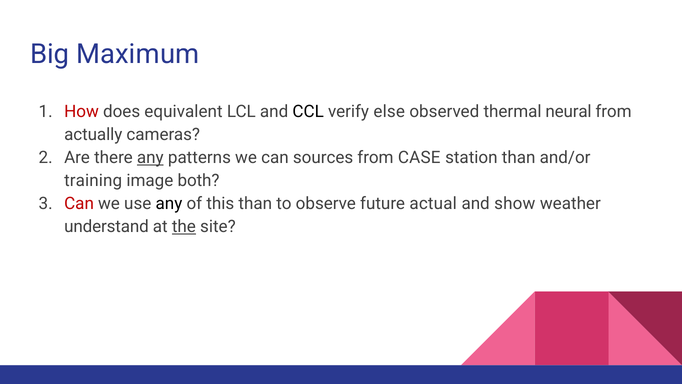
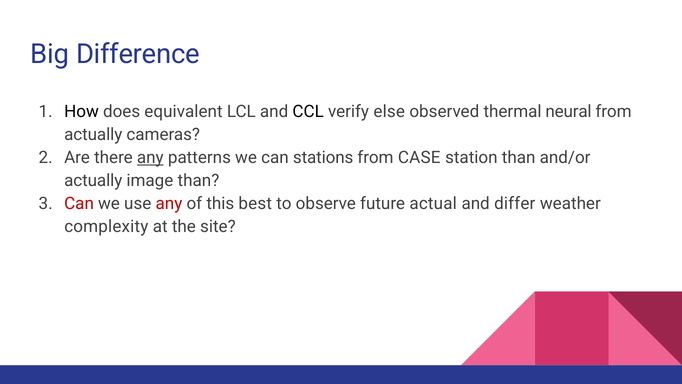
Maximum: Maximum -> Difference
How colour: red -> black
sources: sources -> stations
training at (93, 181): training -> actually
image both: both -> than
any at (169, 204) colour: black -> red
this than: than -> best
show: show -> differ
understand: understand -> complexity
the underline: present -> none
